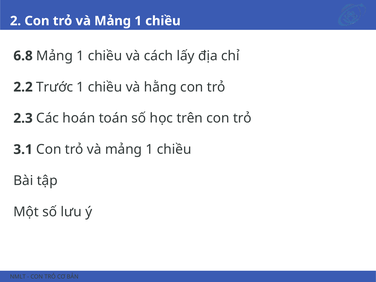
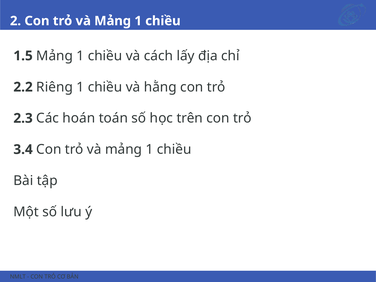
6.8: 6.8 -> 1.5
Trước: Trước -> Riêng
3.1: 3.1 -> 3.4
